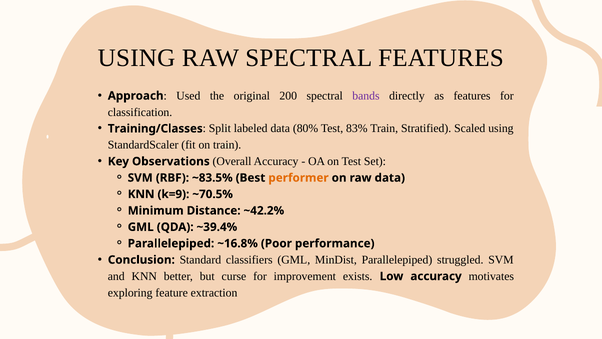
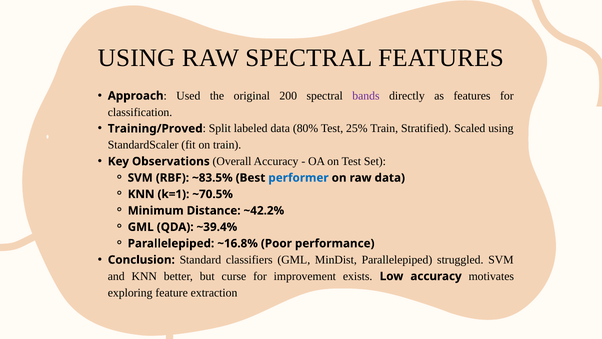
Training/Classes: Training/Classes -> Training/Proved
83%: 83% -> 25%
performer colour: orange -> blue
k=9: k=9 -> k=1
